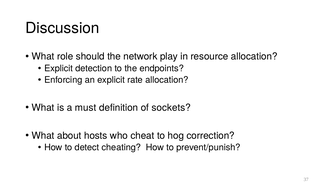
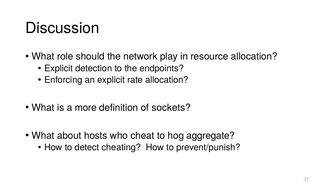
must: must -> more
correction: correction -> aggregate
